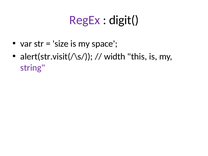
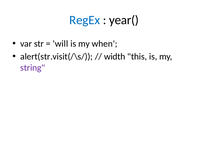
RegEx colour: purple -> blue
digit(: digit( -> year(
size: size -> will
space: space -> when
